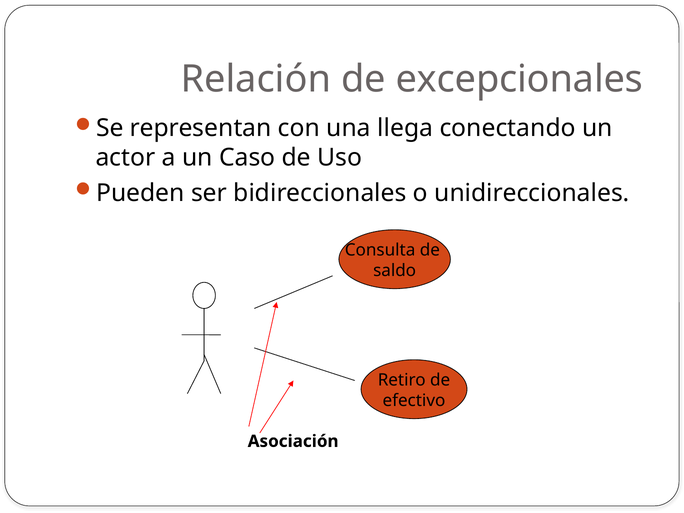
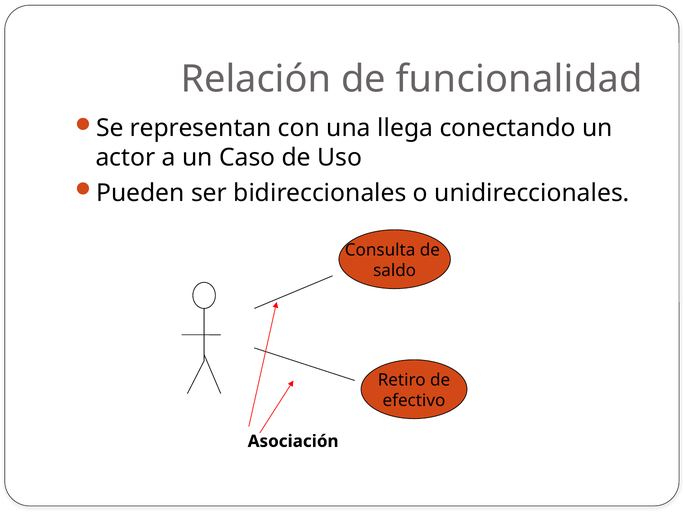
excepcionales: excepcionales -> funcionalidad
